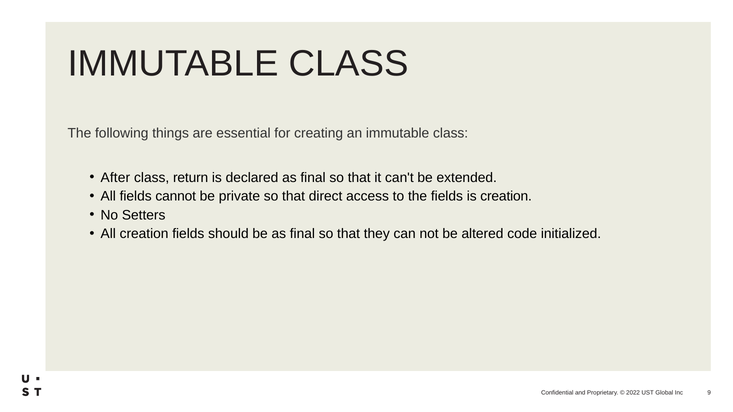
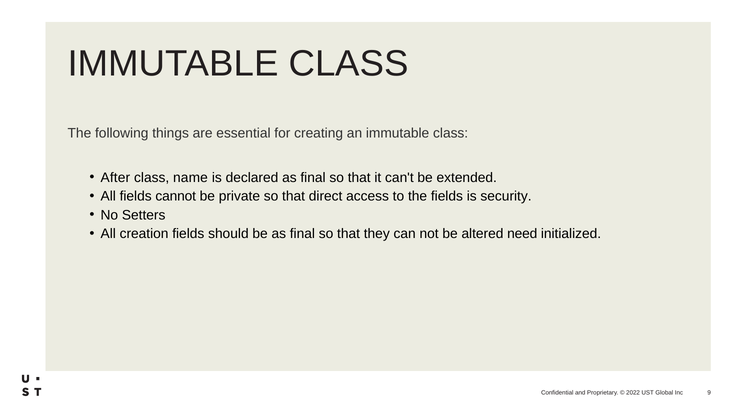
return: return -> name
is creation: creation -> security
code: code -> need
